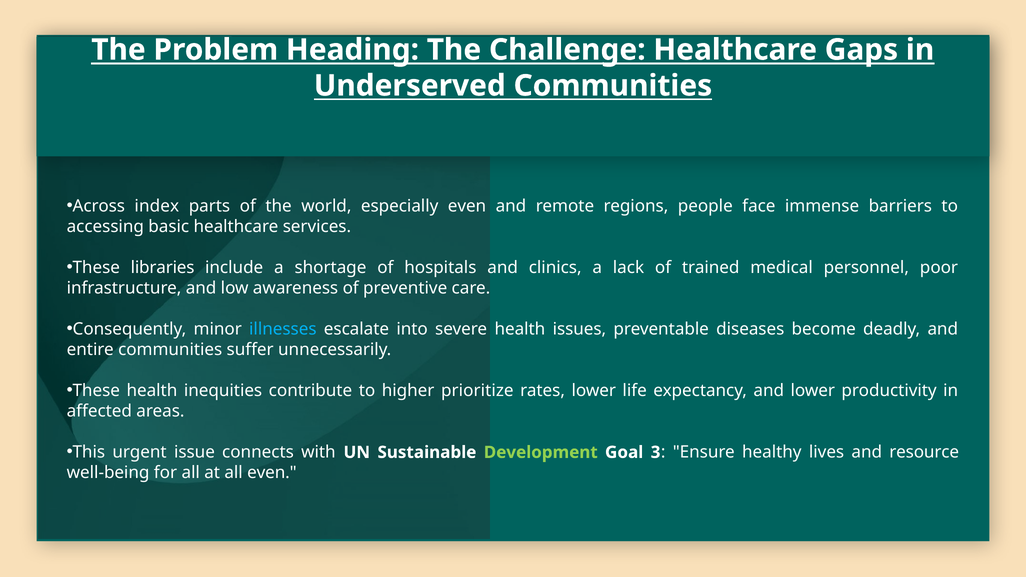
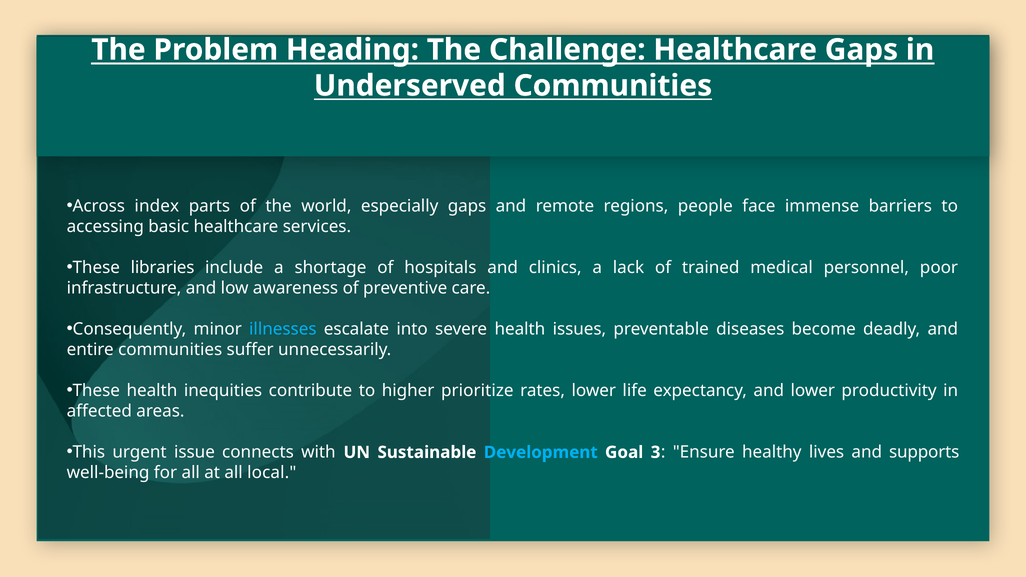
especially even: even -> gaps
Development colour: light green -> light blue
resource: resource -> supports
all even: even -> local
